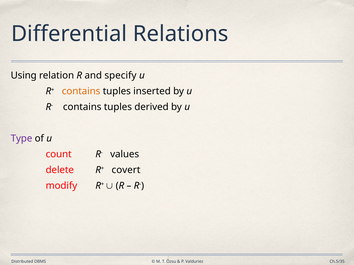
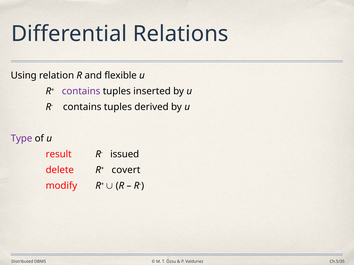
specify: specify -> flexible
contains at (81, 91) colour: orange -> purple
count: count -> result
values: values -> issued
